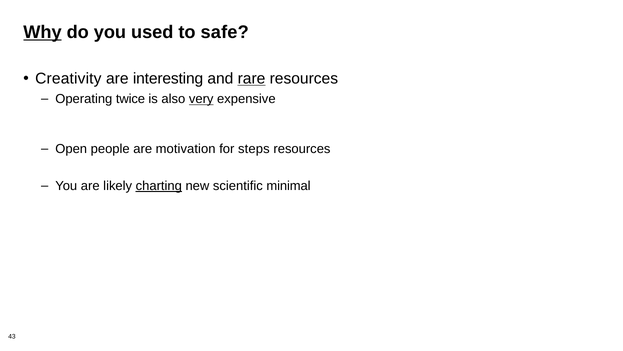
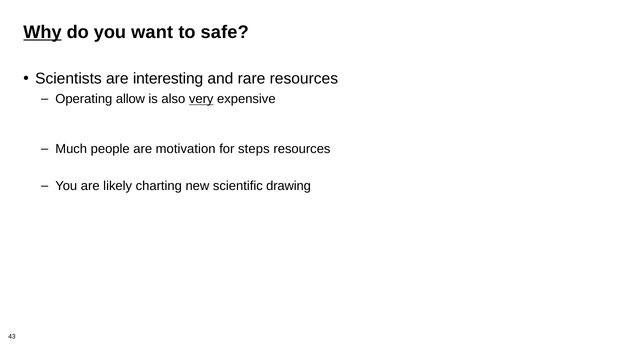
used: used -> want
Creativity: Creativity -> Scientists
rare underline: present -> none
twice: twice -> allow
Open: Open -> Much
charting underline: present -> none
minimal: minimal -> drawing
